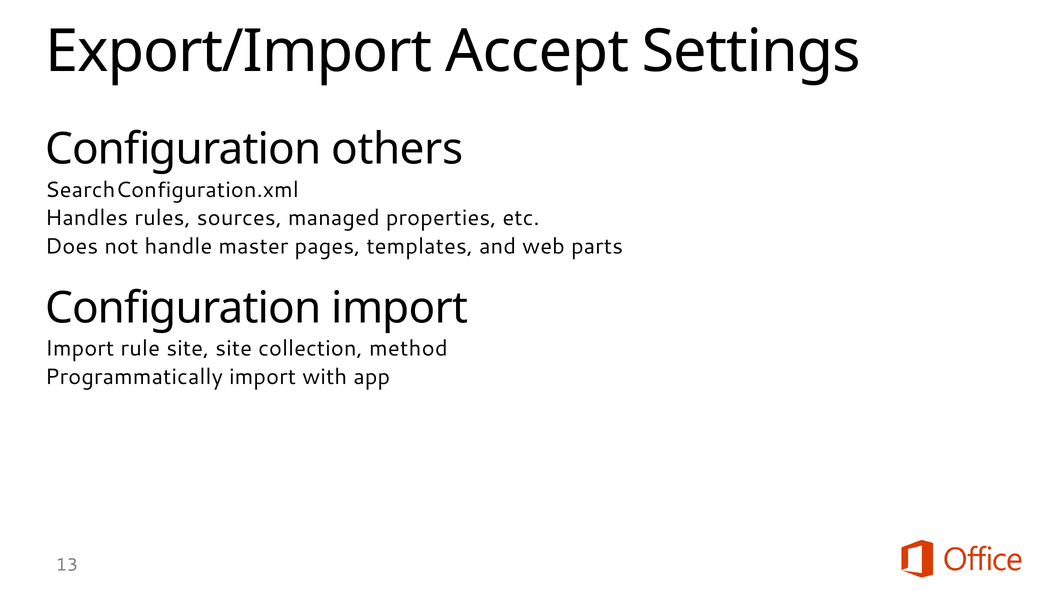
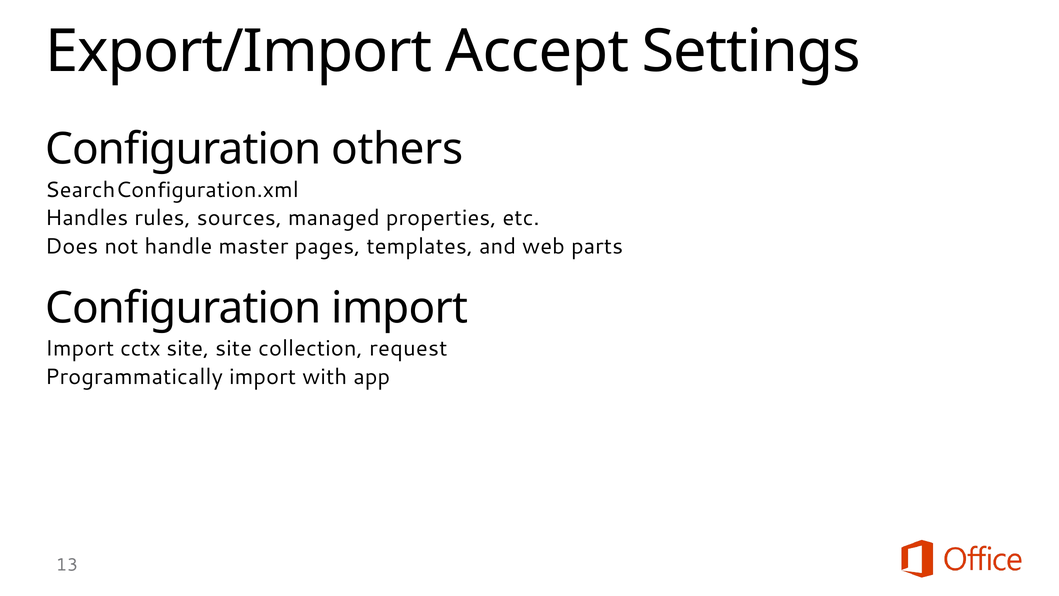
rule: rule -> cctx
method: method -> request
